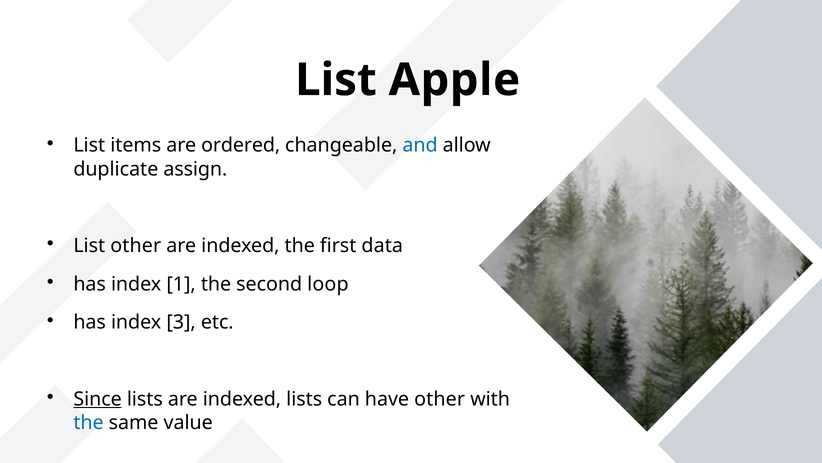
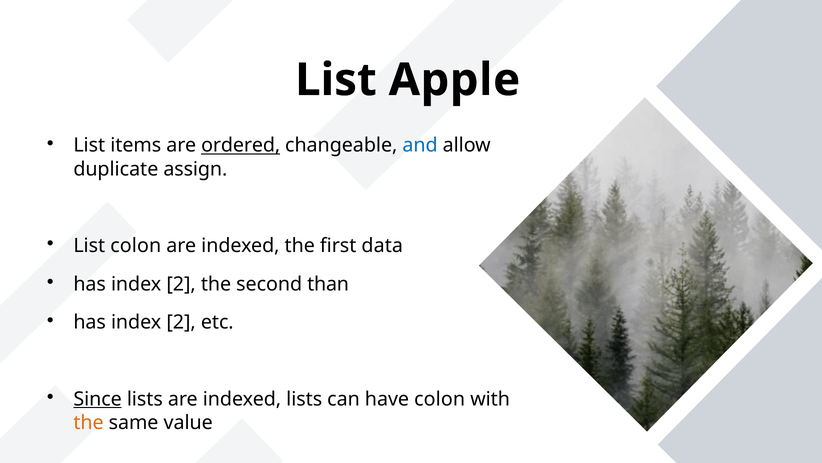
ordered underline: none -> present
List other: other -> colon
1 at (181, 284): 1 -> 2
loop: loop -> than
3 at (181, 322): 3 -> 2
have other: other -> colon
the at (89, 422) colour: blue -> orange
